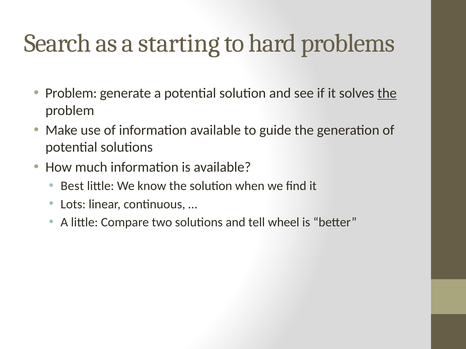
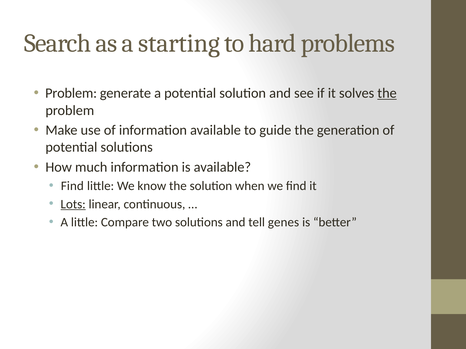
Best at (72, 186): Best -> Find
Lots underline: none -> present
wheel: wheel -> genes
